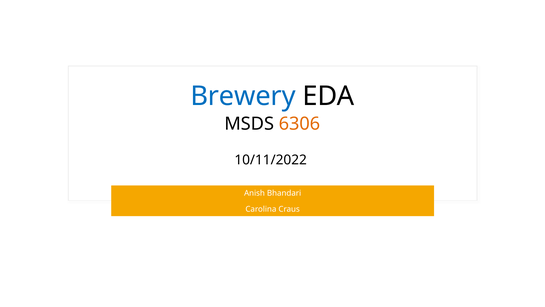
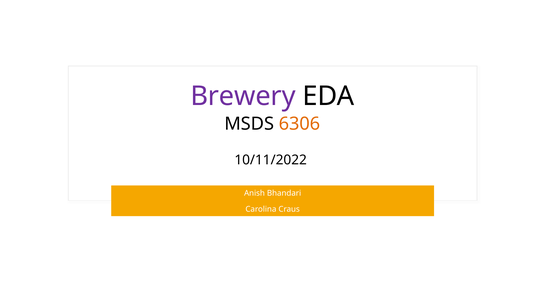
Brewery colour: blue -> purple
